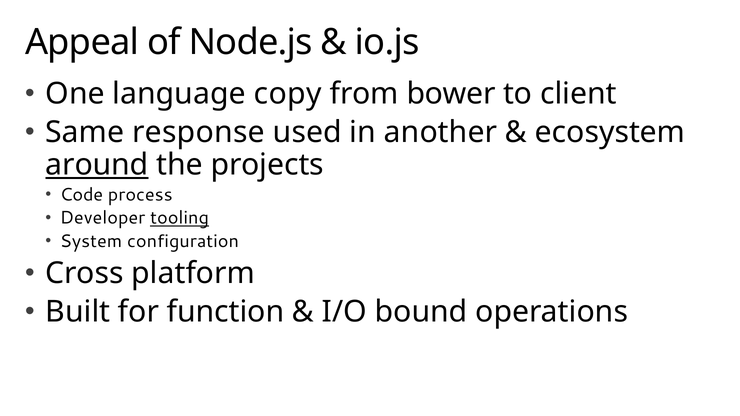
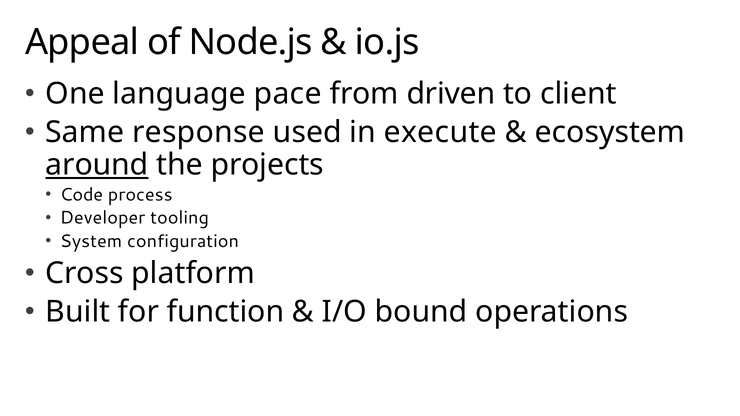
copy: copy -> pace
bower: bower -> driven
another: another -> execute
tooling underline: present -> none
